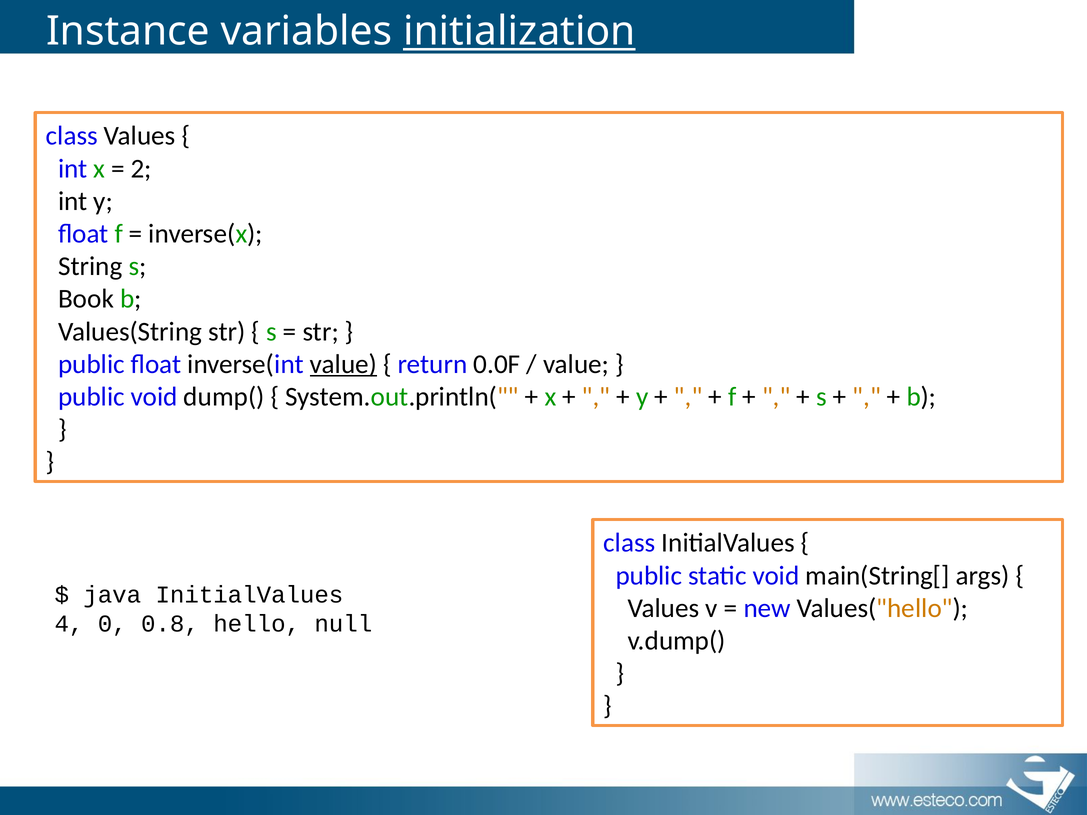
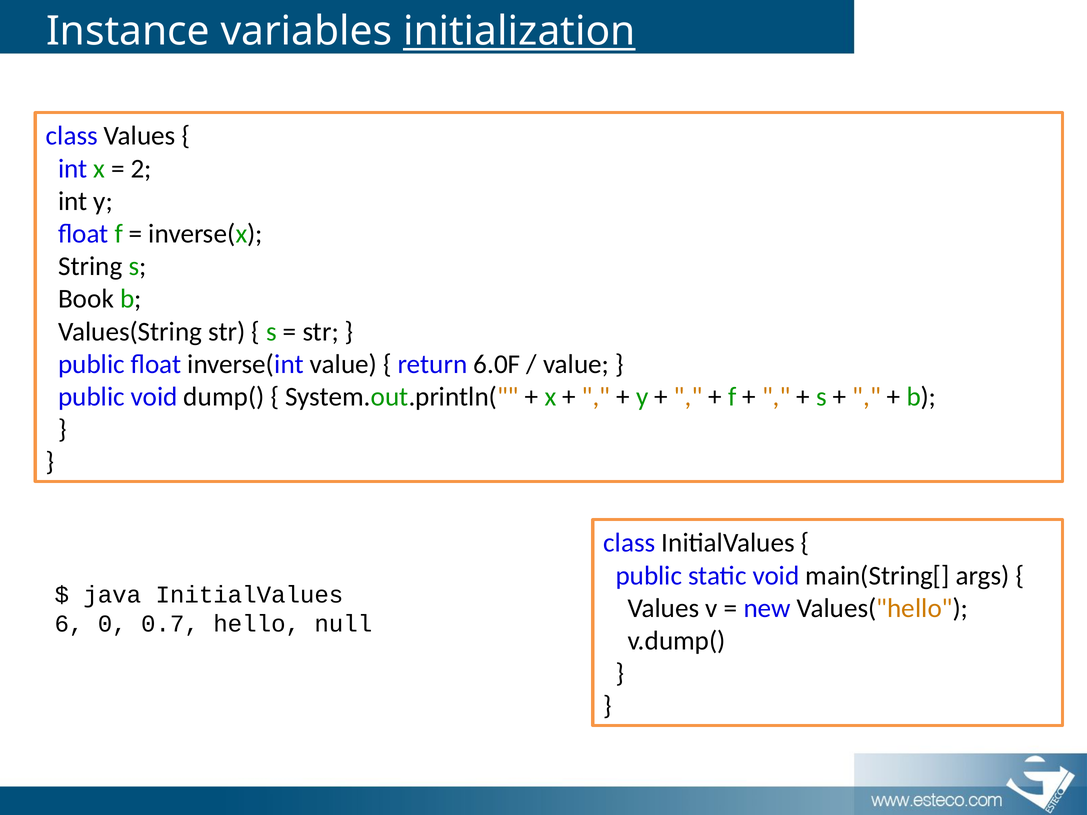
value at (343, 364) underline: present -> none
0.0F: 0.0F -> 6.0F
4: 4 -> 6
0.8: 0.8 -> 0.7
